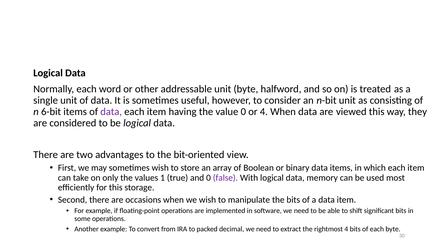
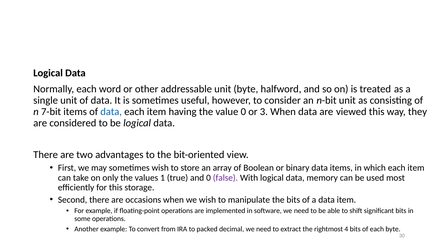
6-bit: 6-bit -> 7-bit
data at (111, 111) colour: purple -> blue
or 4: 4 -> 3
